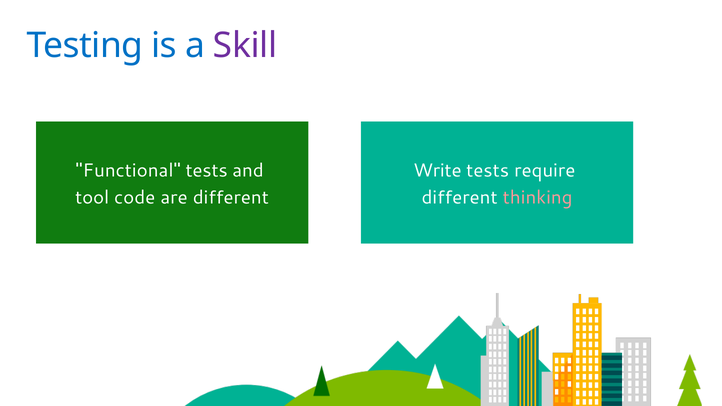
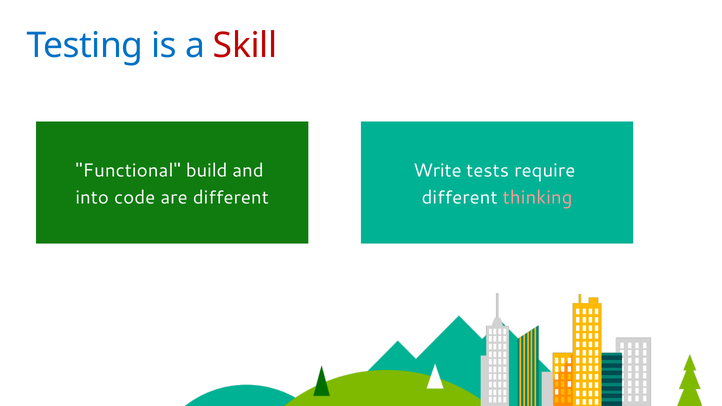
Skill colour: purple -> red
Functional tests: tests -> build
tool: tool -> into
